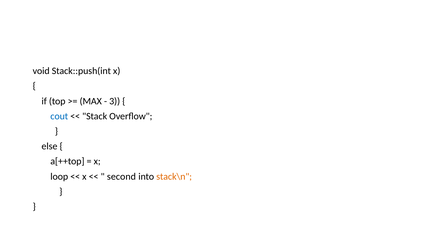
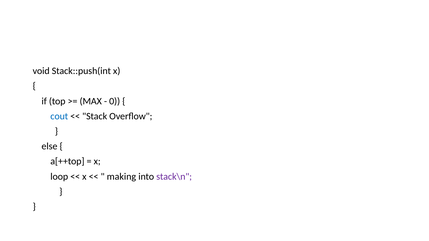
3: 3 -> 0
second: second -> making
stack\n colour: orange -> purple
